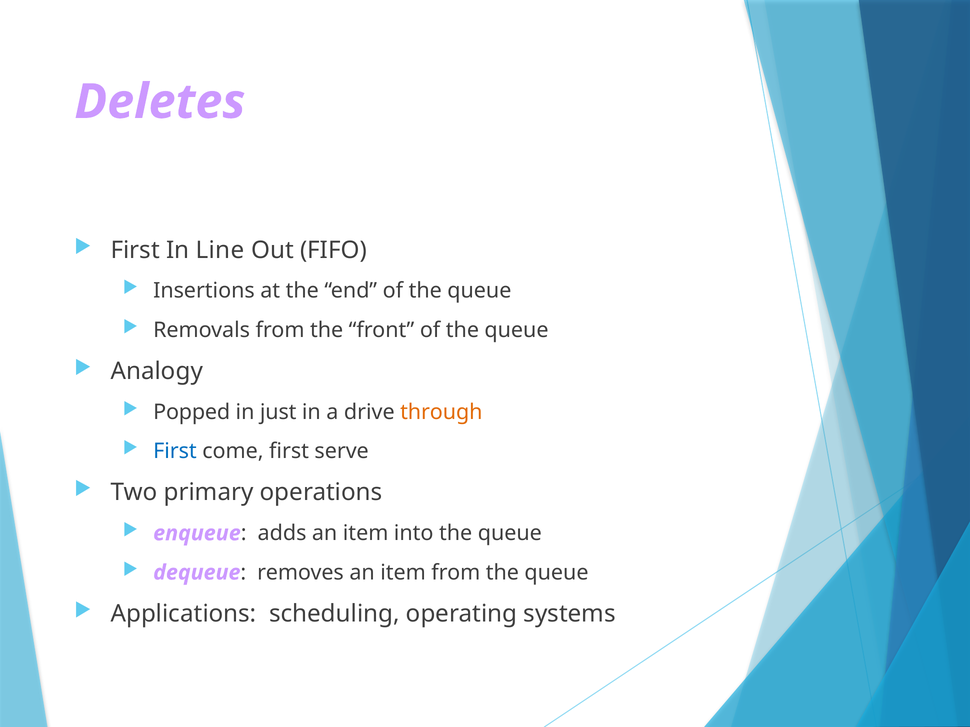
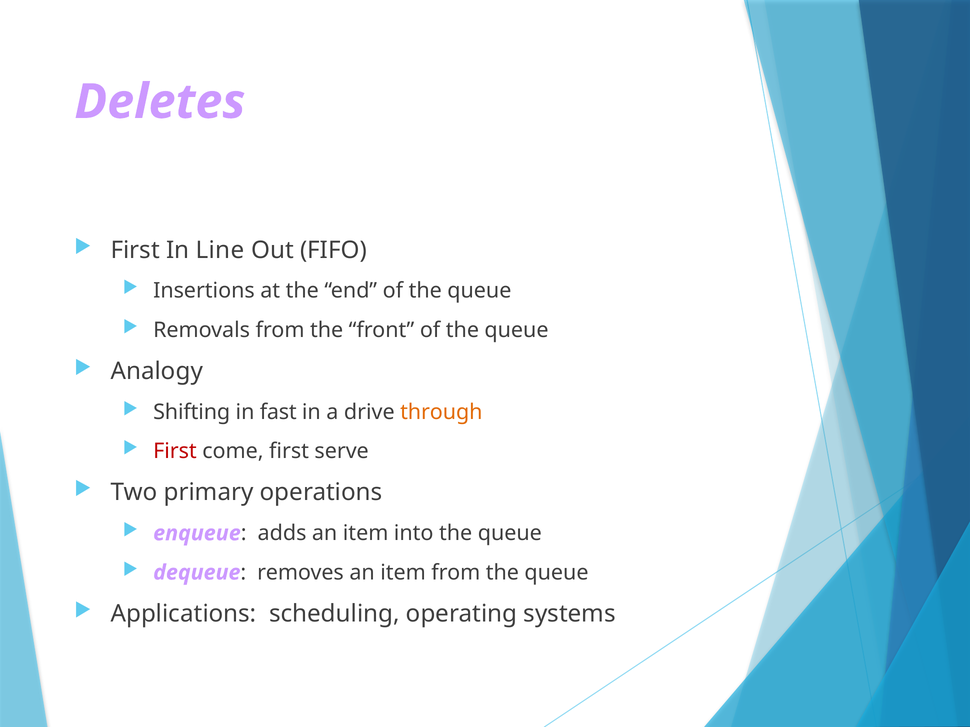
Popped: Popped -> Shifting
just: just -> fast
First at (175, 452) colour: blue -> red
